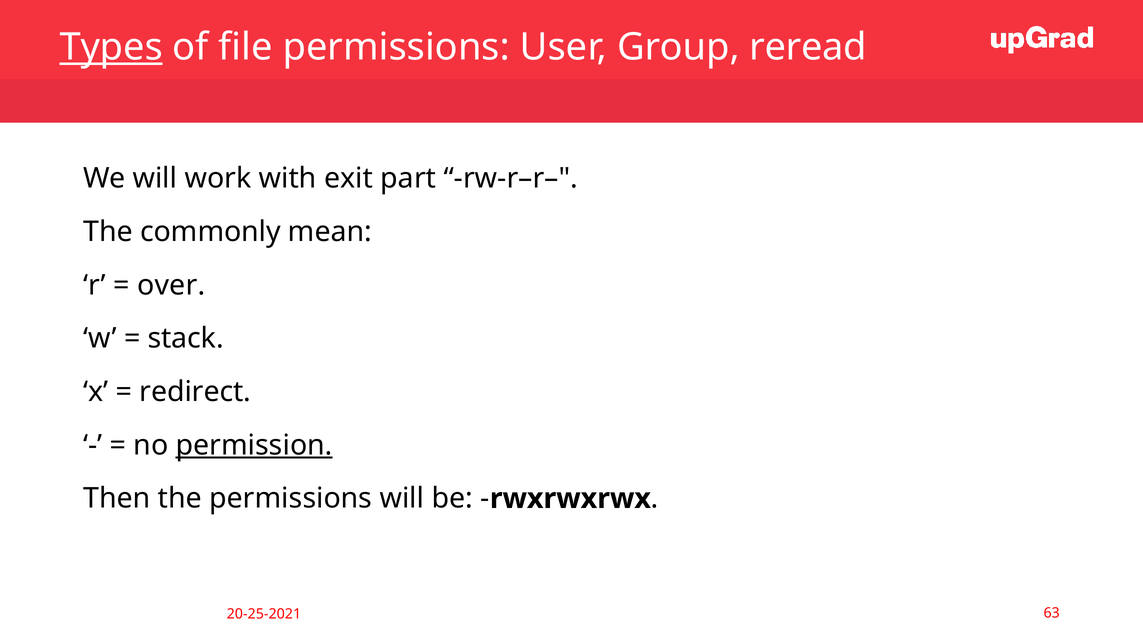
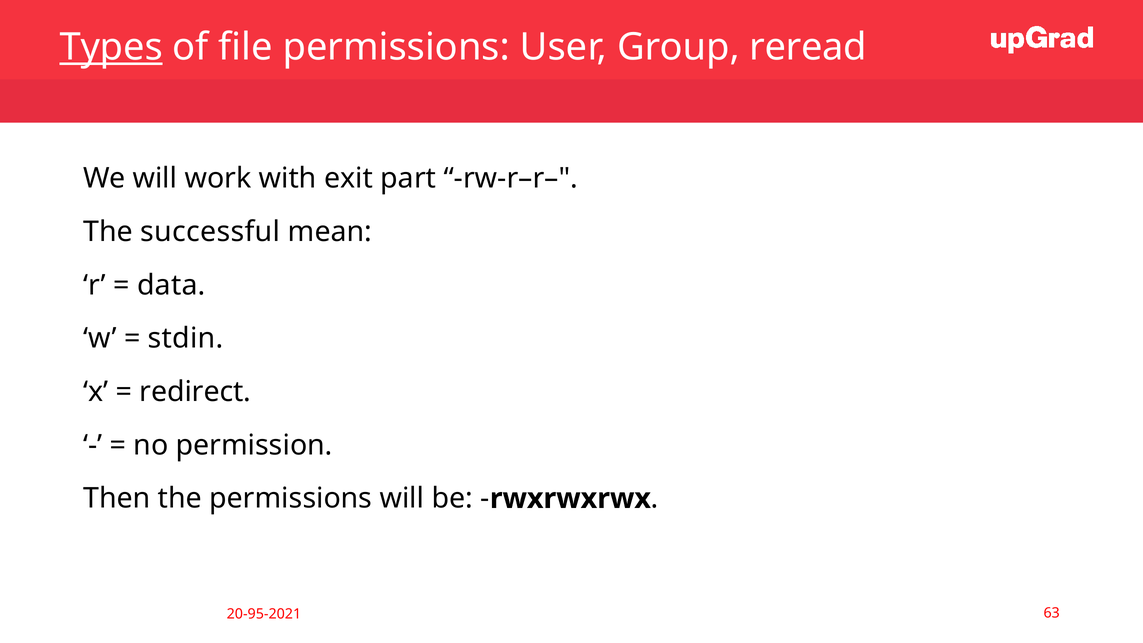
commonly: commonly -> successful
over: over -> data
stack: stack -> stdin
permission underline: present -> none
20-25-2021: 20-25-2021 -> 20-95-2021
